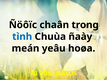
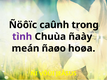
chaân: chaân -> caûnh
tình colour: blue -> purple
yeâu: yeâu -> ñaøo
